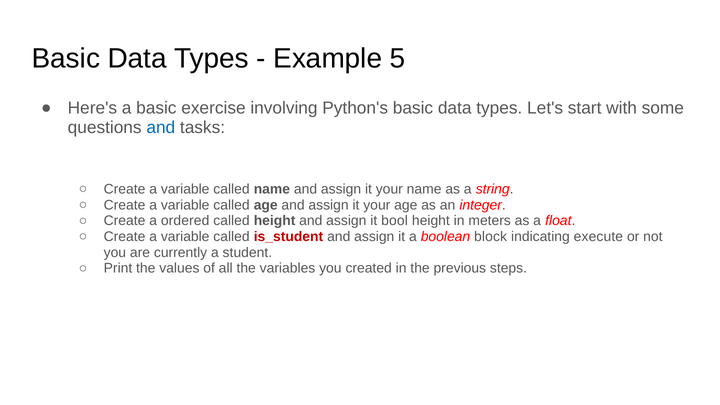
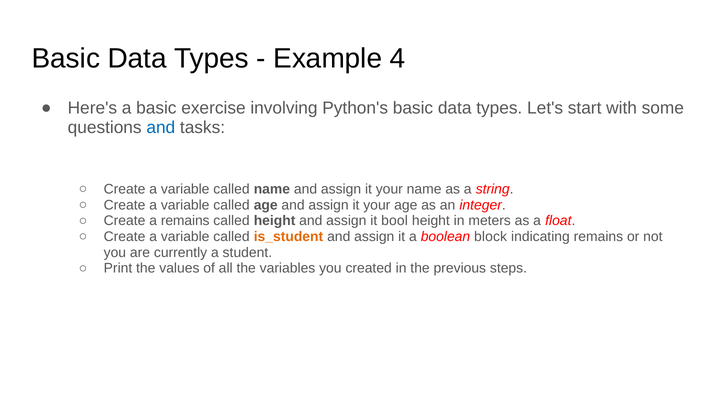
5: 5 -> 4
a ordered: ordered -> remains
is_student colour: red -> orange
indicating execute: execute -> remains
